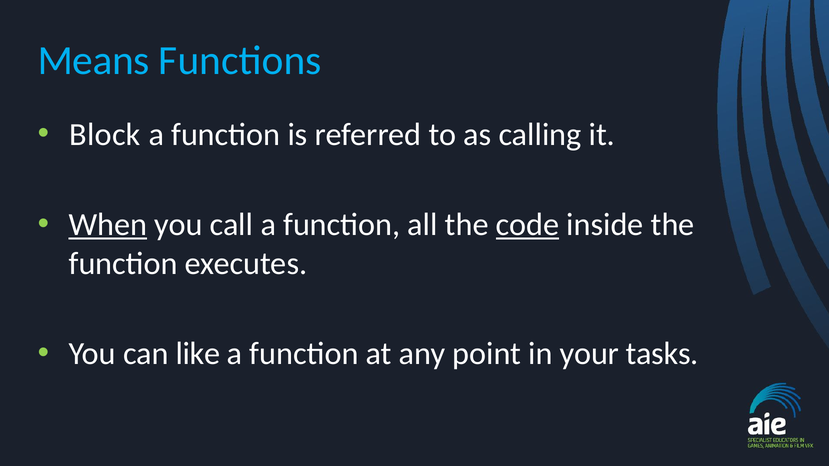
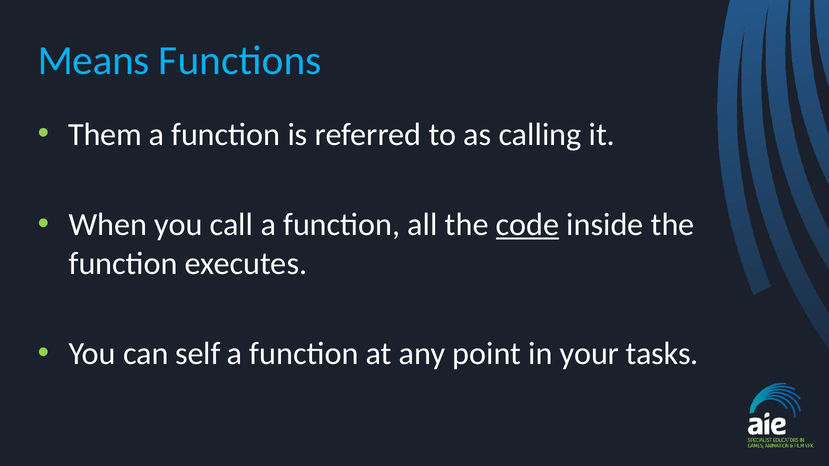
Block: Block -> Them
When underline: present -> none
like: like -> self
